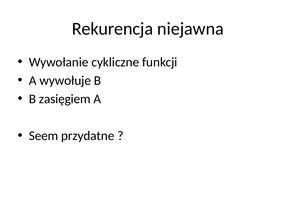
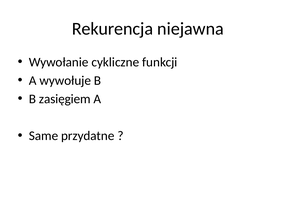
Seem: Seem -> Same
